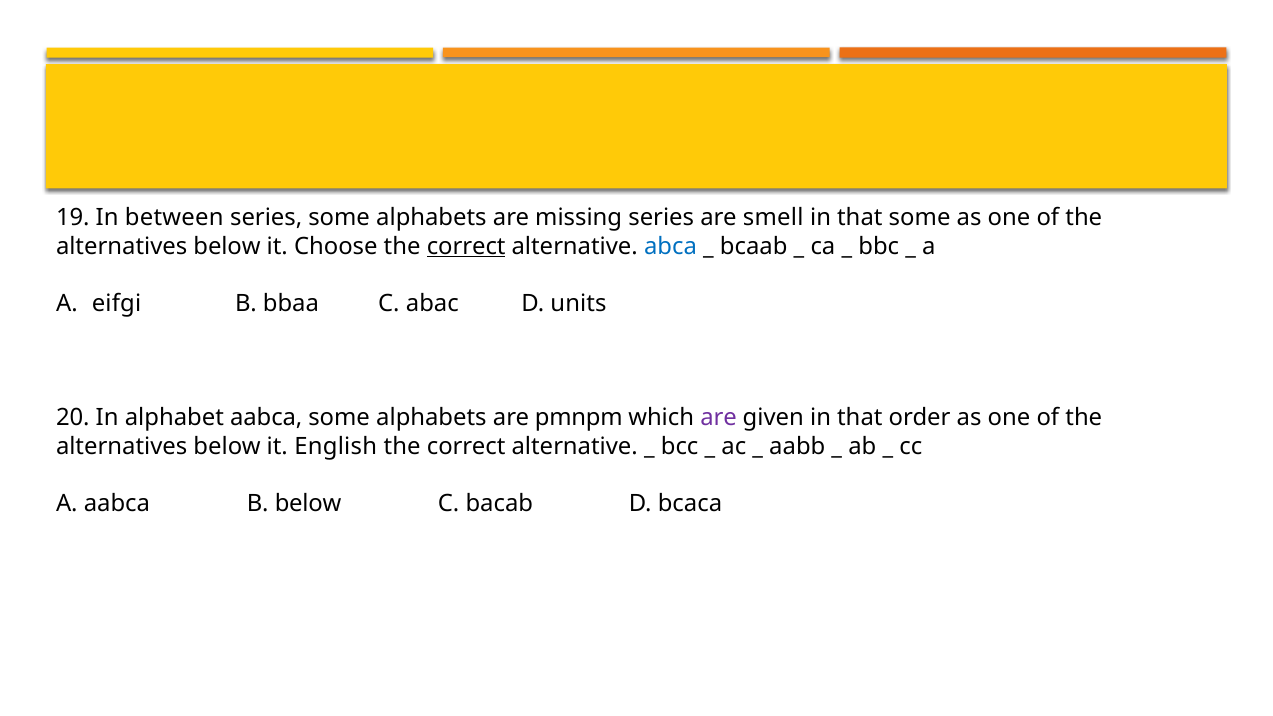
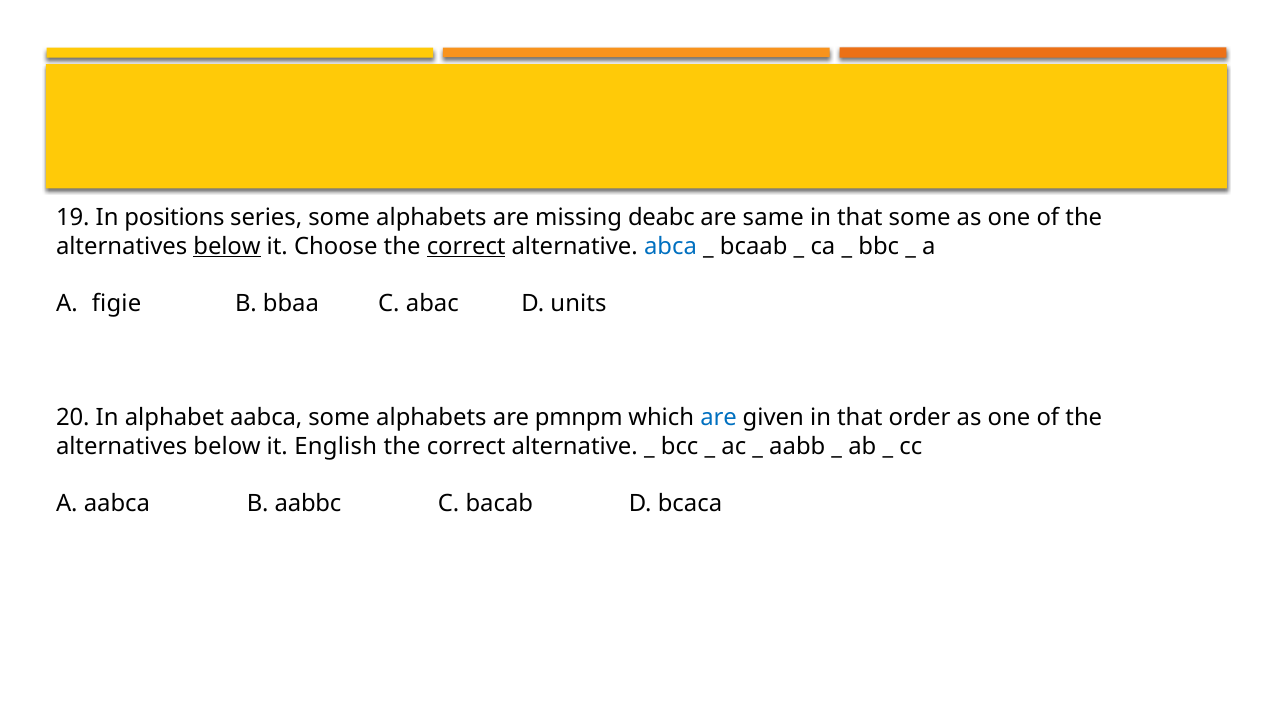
between: between -> positions
missing series: series -> deabc
smell: smell -> same
below at (227, 246) underline: none -> present
eifgi: eifgi -> figie
are at (719, 418) colour: purple -> blue
B below: below -> aabbc
